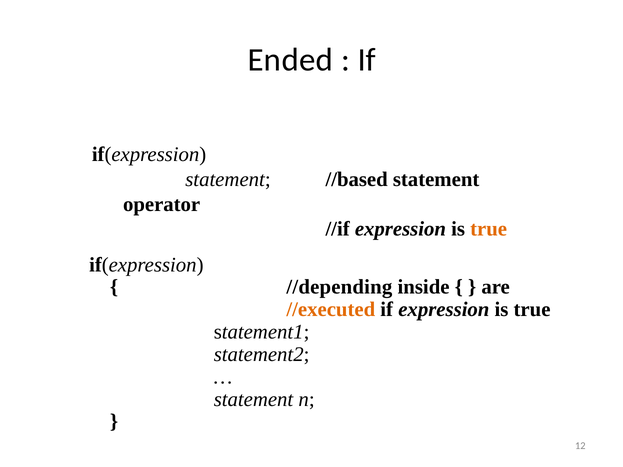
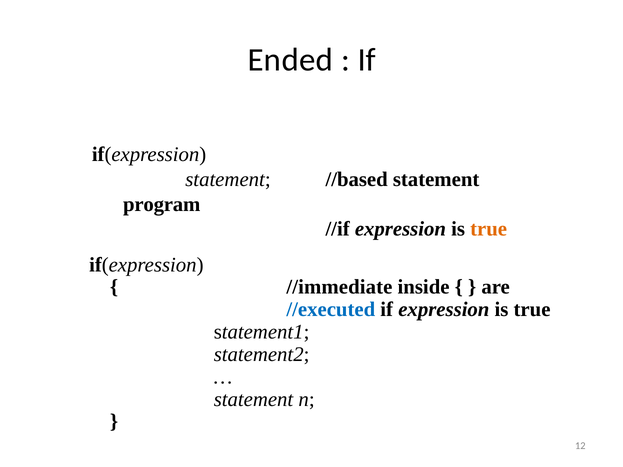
operator: operator -> program
//depending: //depending -> //immediate
//executed colour: orange -> blue
